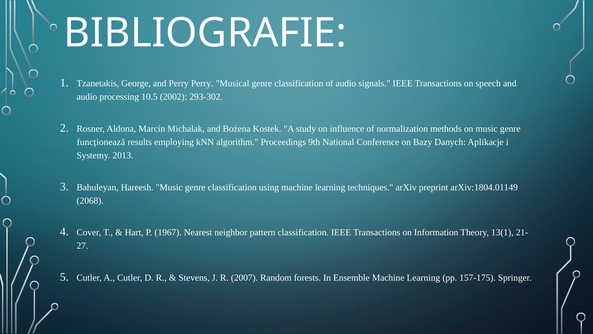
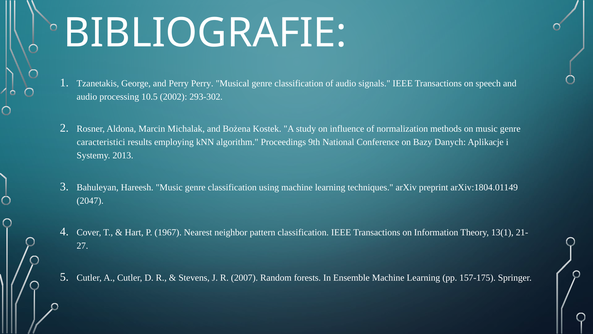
funcționează: funcționează -> caracteristici
2068: 2068 -> 2047
